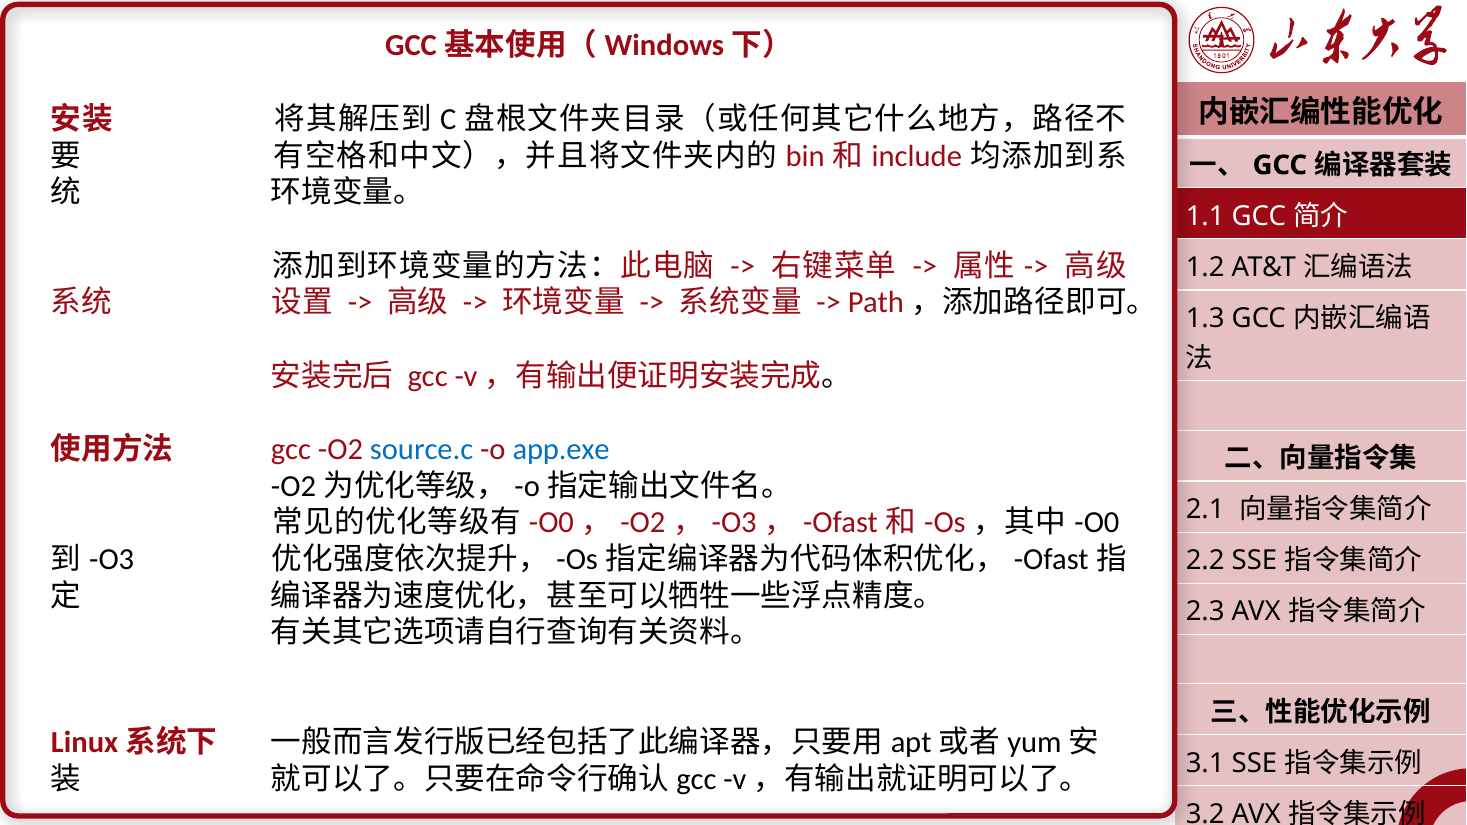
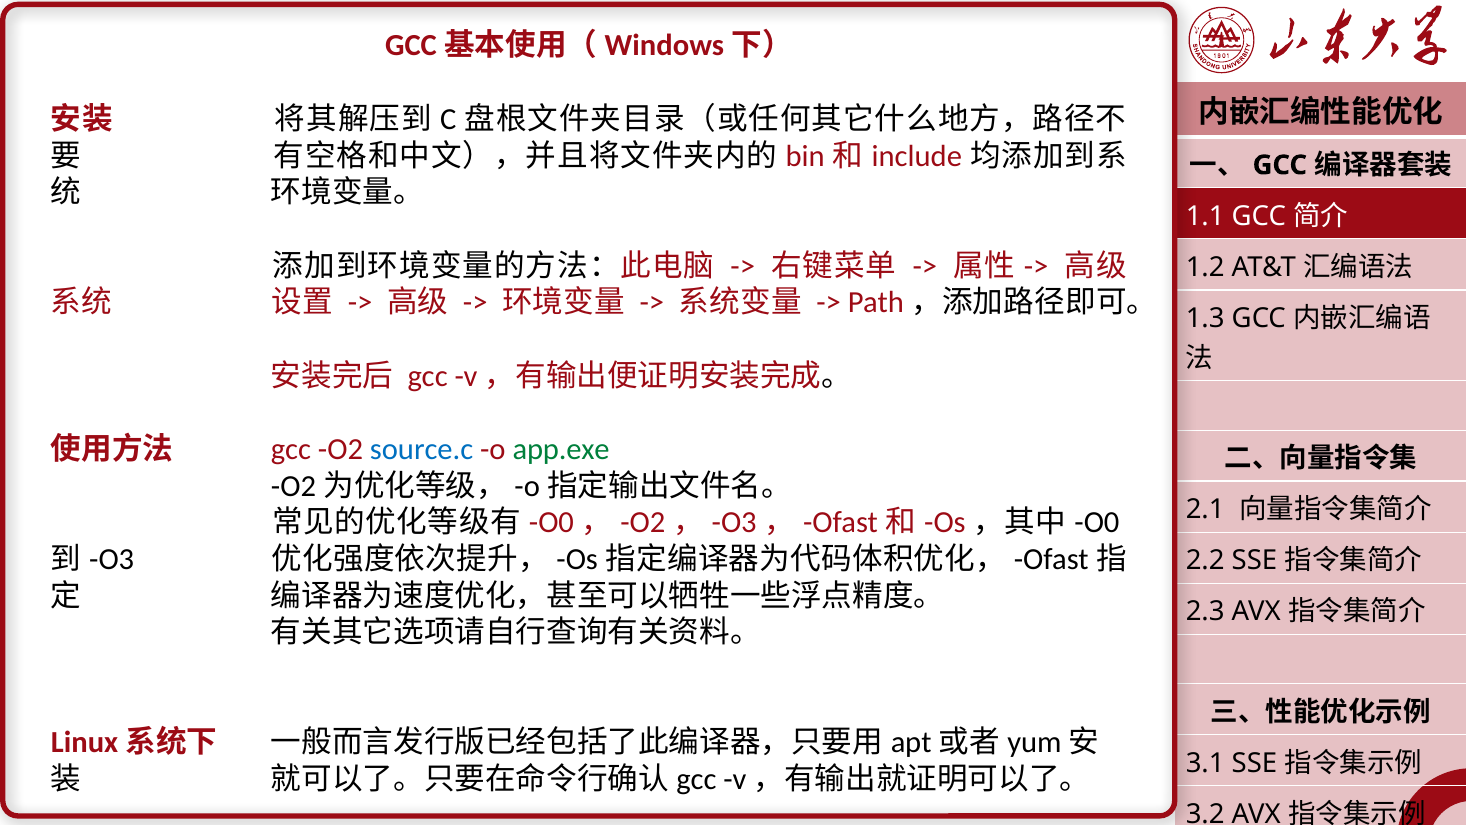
app.exe colour: blue -> green
